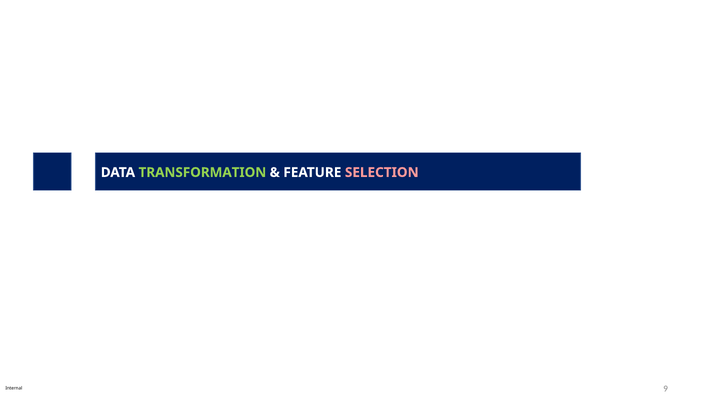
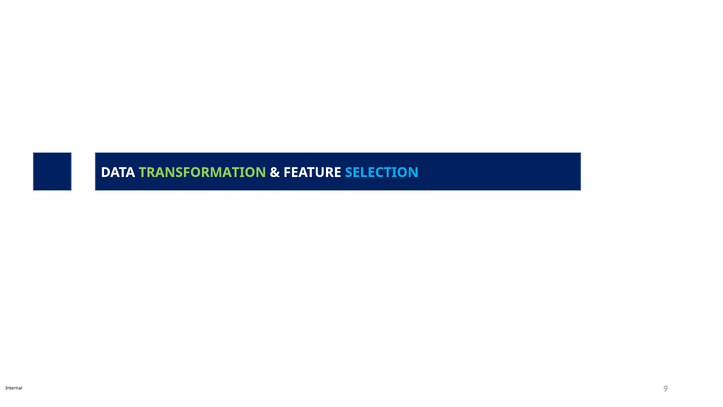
SELECTION colour: pink -> light blue
